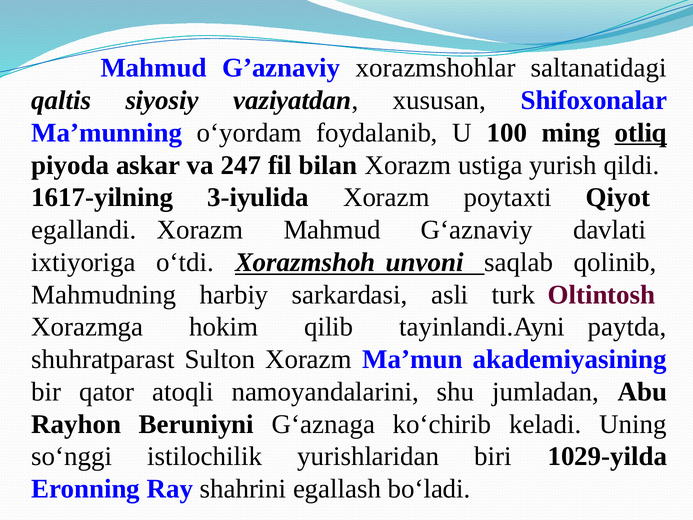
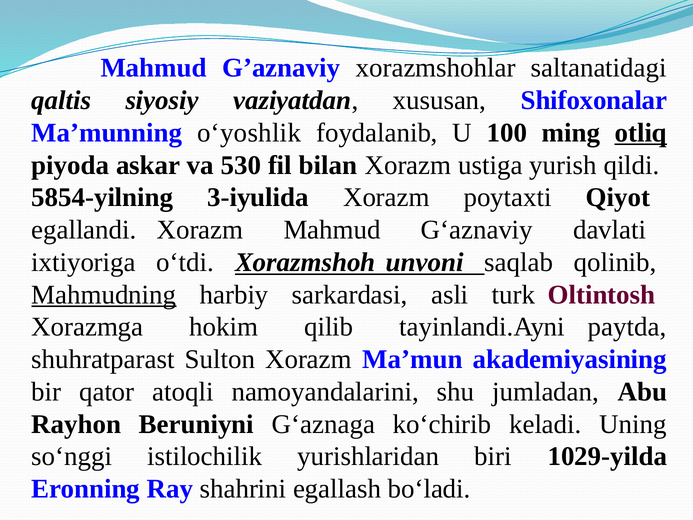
o‘yordam: o‘yordam -> o‘yoshlik
247: 247 -> 530
1617-yilning: 1617-yilning -> 5854-yilning
Mahmudning underline: none -> present
